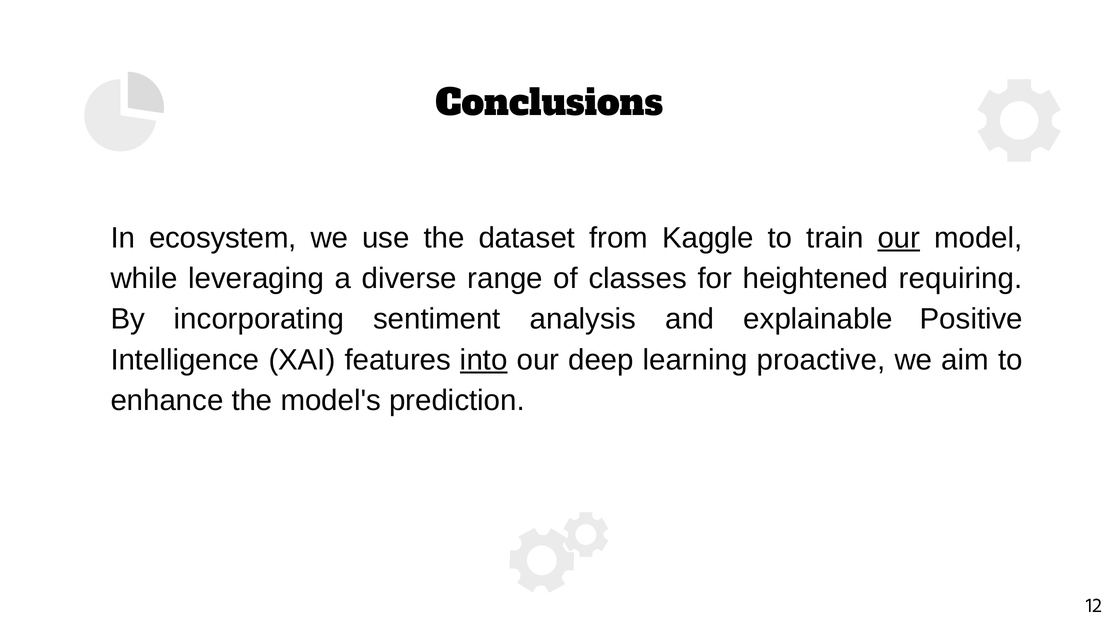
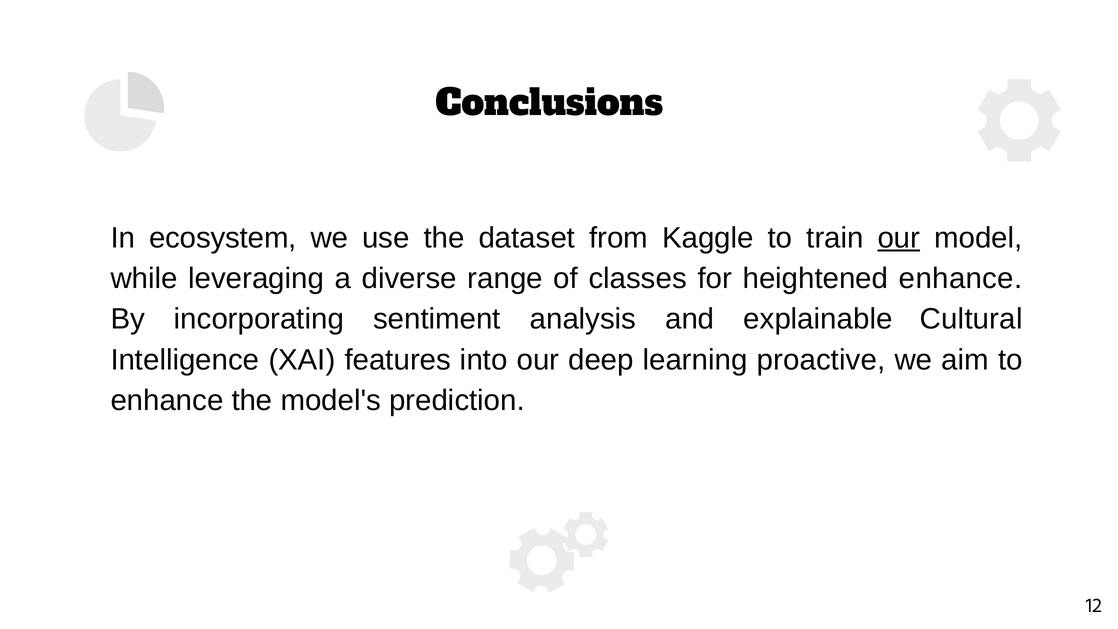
heightened requiring: requiring -> enhance
Positive: Positive -> Cultural
into underline: present -> none
